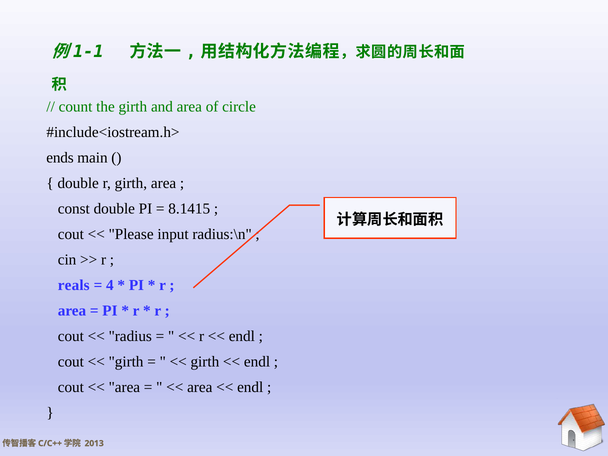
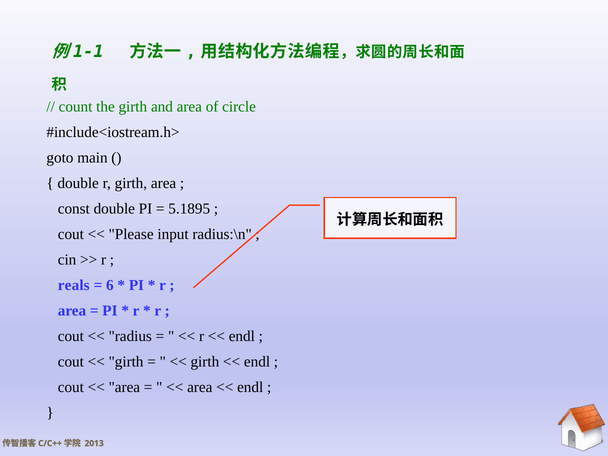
ends: ends -> goto
8.1415: 8.1415 -> 5.1895
4: 4 -> 6
